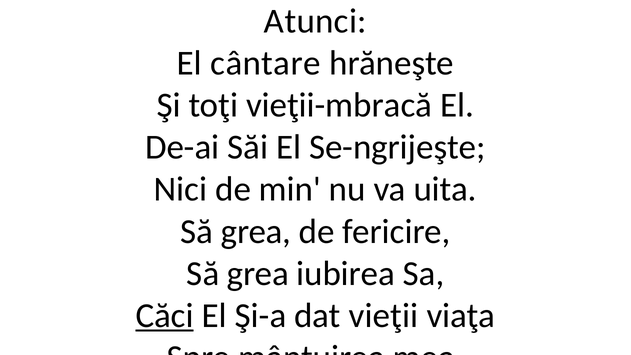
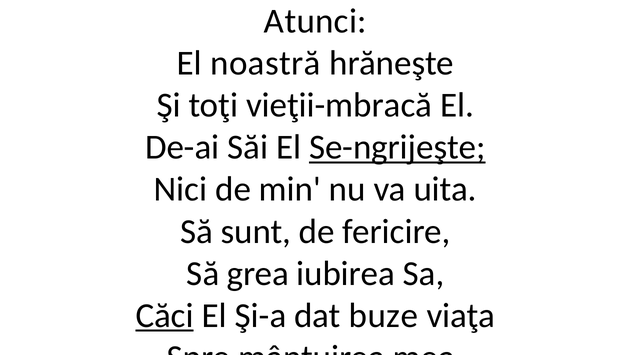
cântare: cântare -> noastră
Se-ngrijeşte underline: none -> present
grea at (256, 231): grea -> sunt
vieţii: vieţii -> buze
